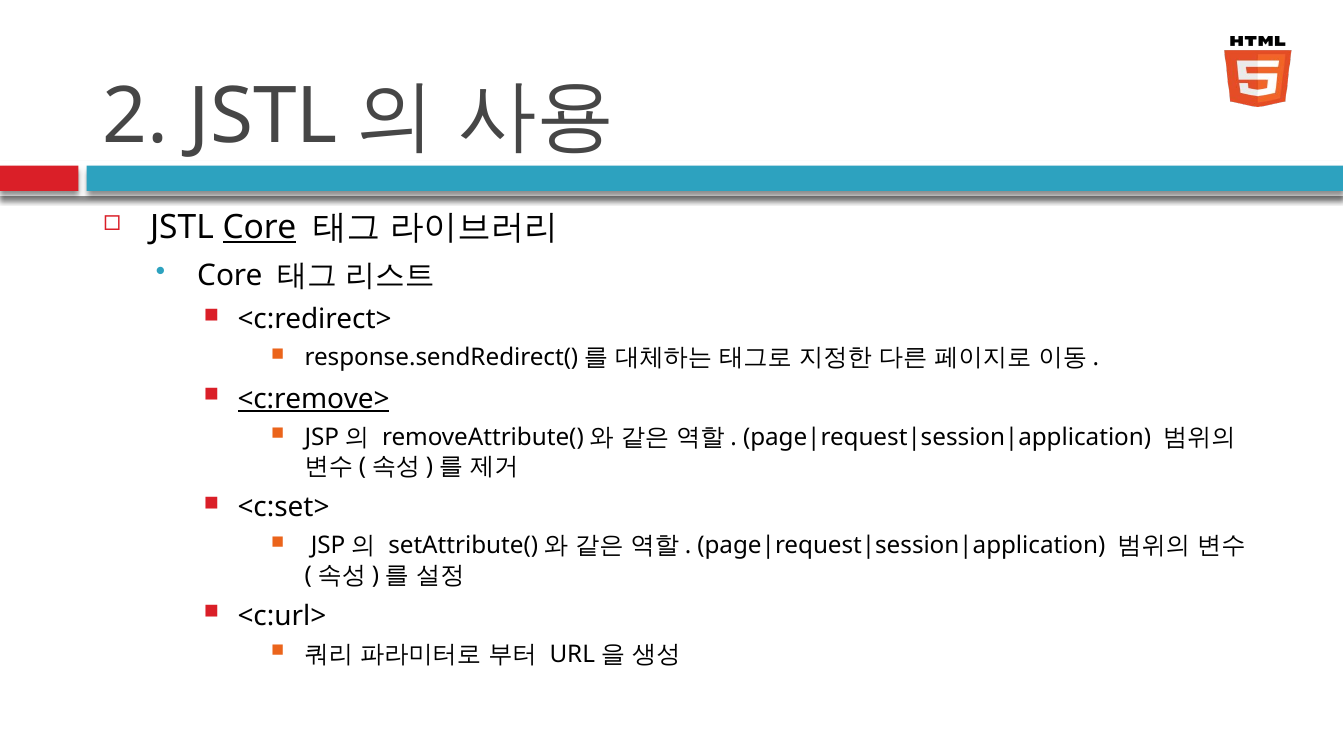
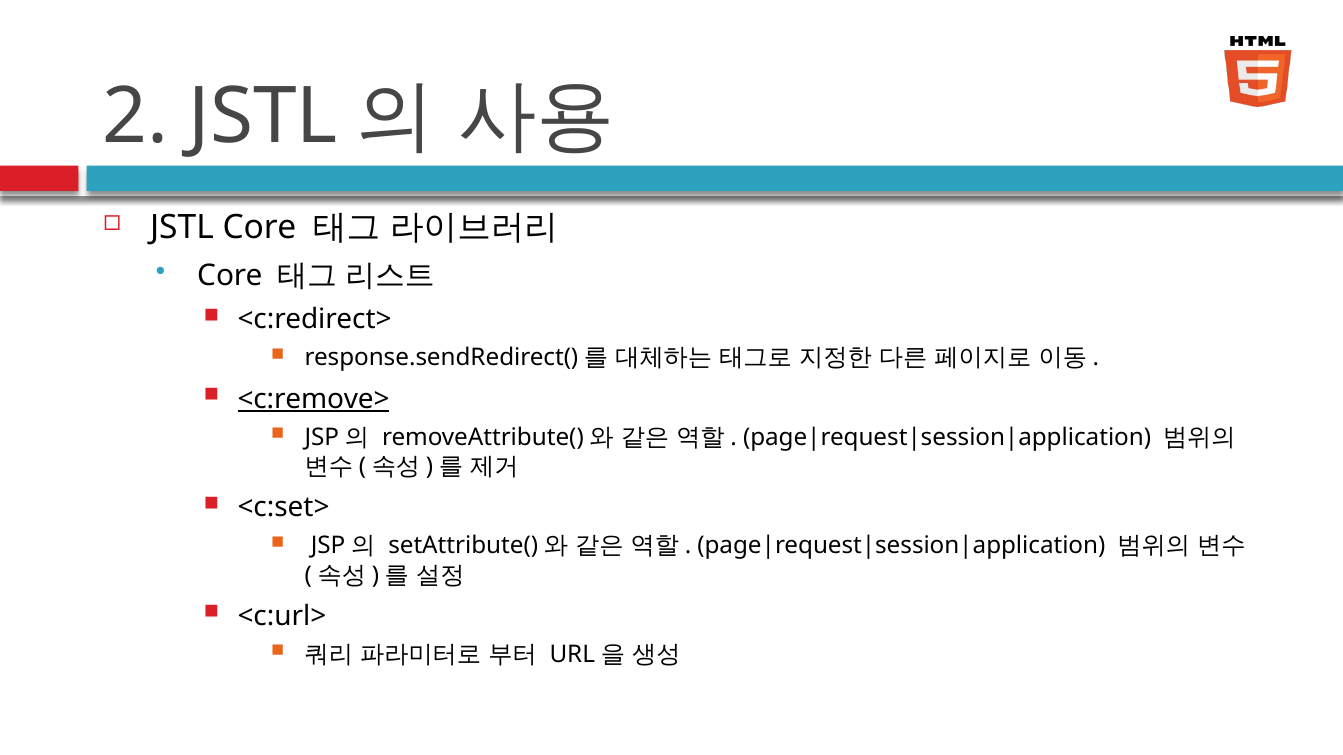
Core at (260, 228) underline: present -> none
